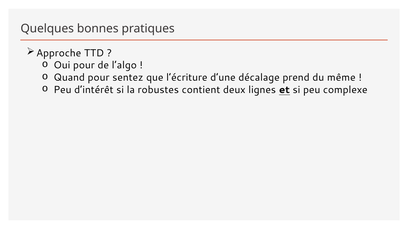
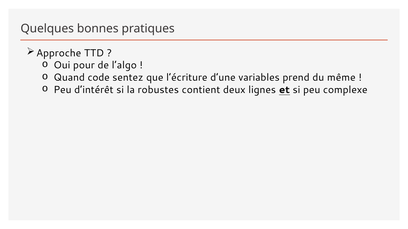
Quand pour: pour -> code
décalage: décalage -> variables
